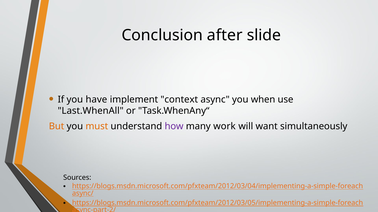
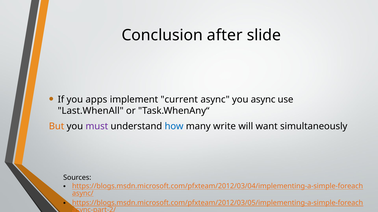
have: have -> apps
context: context -> current
you when: when -> async
must colour: orange -> purple
how colour: purple -> blue
work: work -> write
